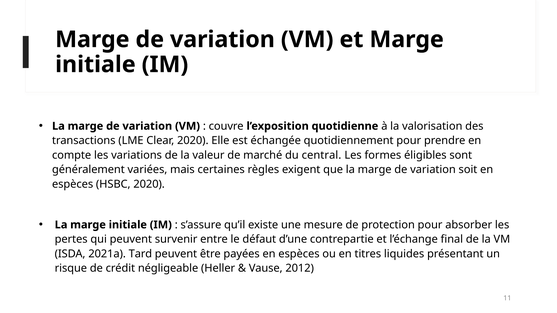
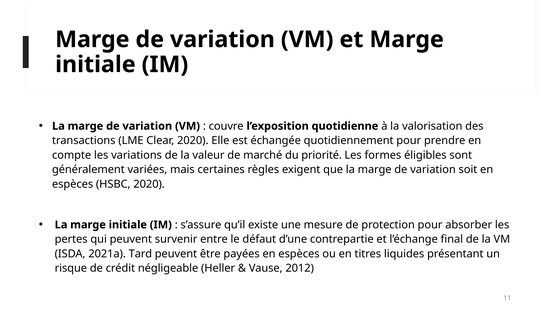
central: central -> priorité
